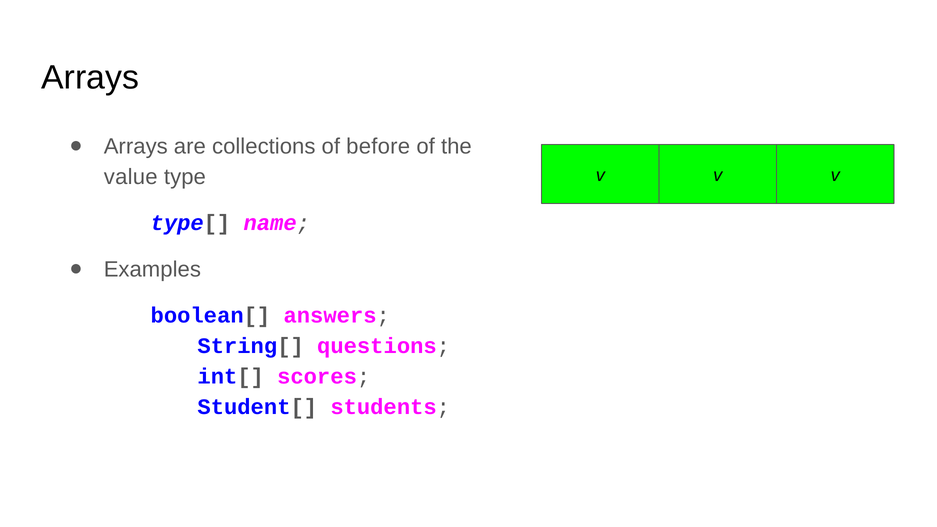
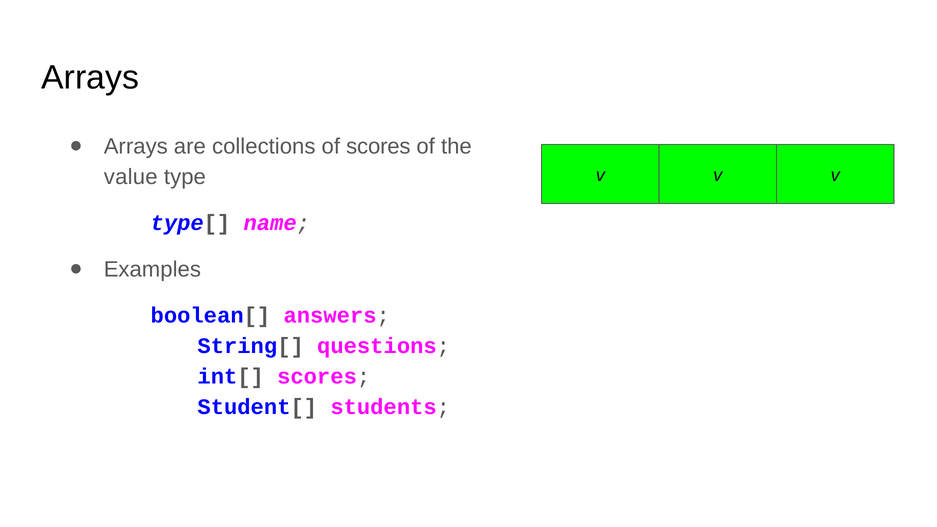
of before: before -> scores
